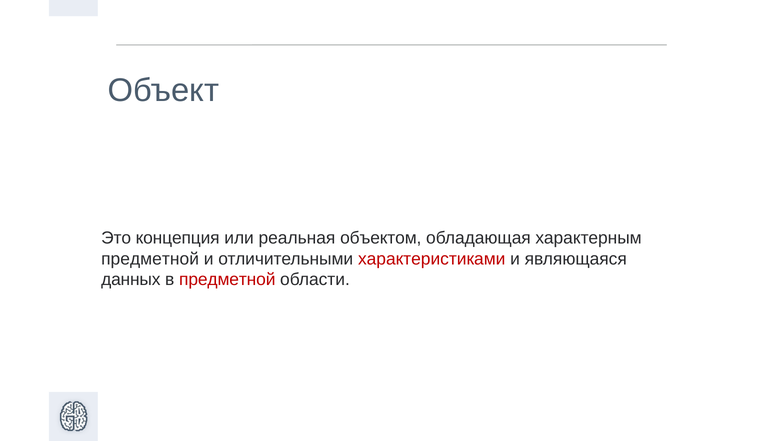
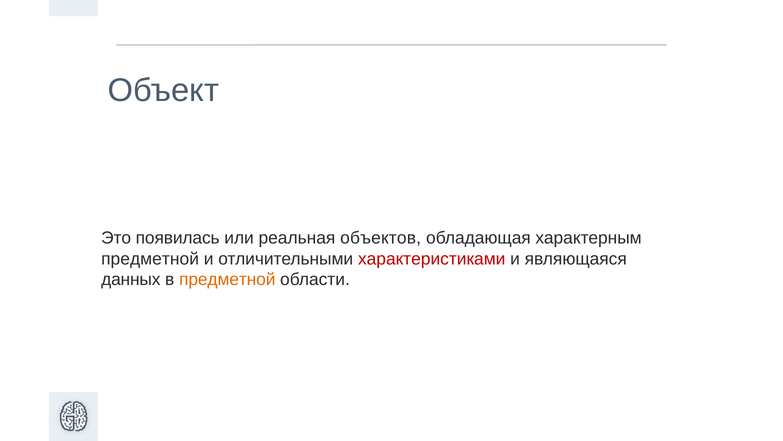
концепция: концепция -> появилась
объектом: объектом -> объектов
предметной at (227, 279) colour: red -> orange
